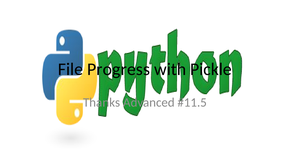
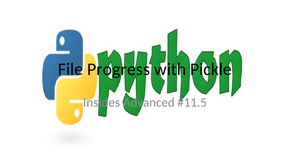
Thanks: Thanks -> Insides
